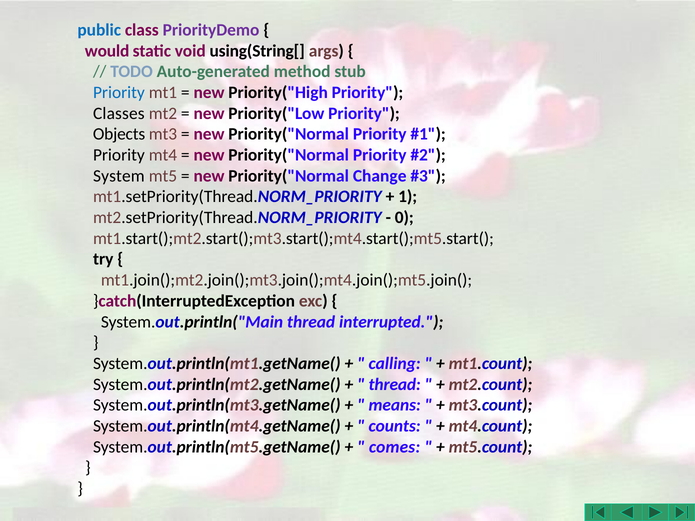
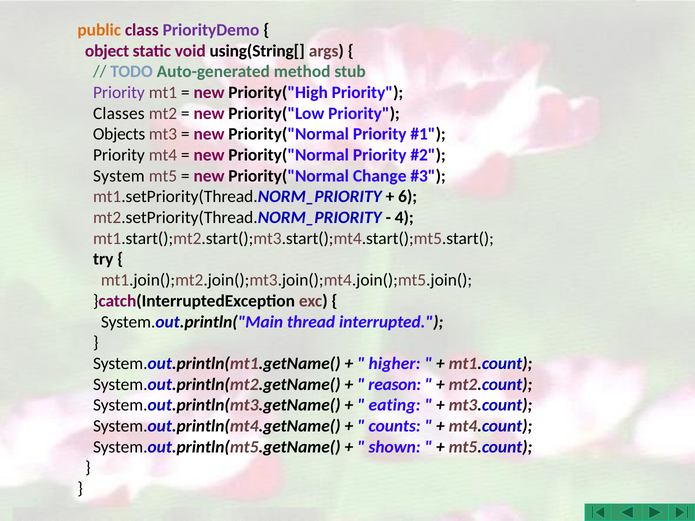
public colour: blue -> orange
would: would -> object
Priority at (119, 93) colour: blue -> purple
1: 1 -> 6
0: 0 -> 4
calling: calling -> higher
thread at (395, 384): thread -> reason
means: means -> eating
comes: comes -> shown
